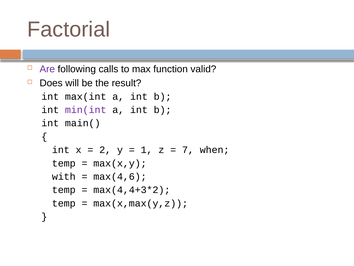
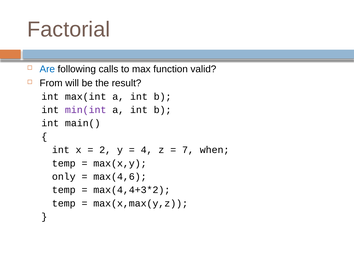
Are colour: purple -> blue
Does: Does -> From
1: 1 -> 4
with: with -> only
